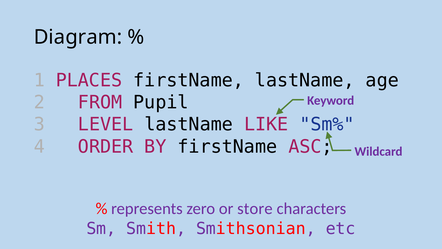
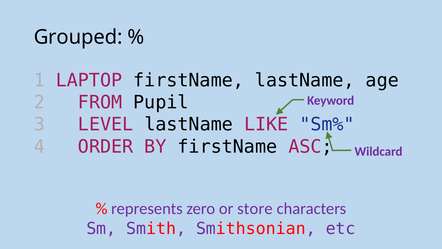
Diagram: Diagram -> Grouped
PLACES: PLACES -> LAPTOP
